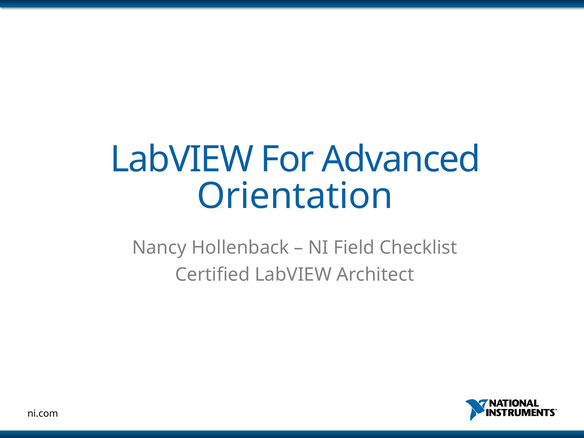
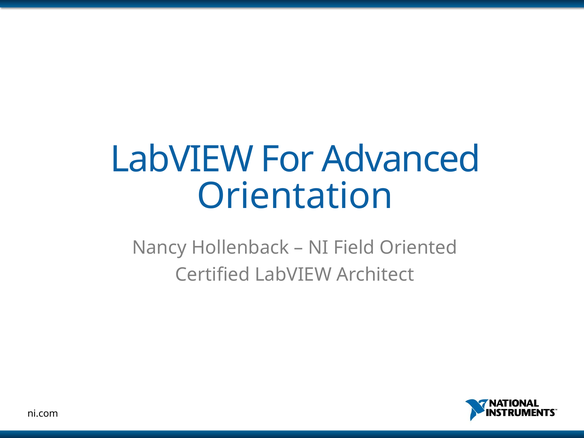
Checklist: Checklist -> Oriented
